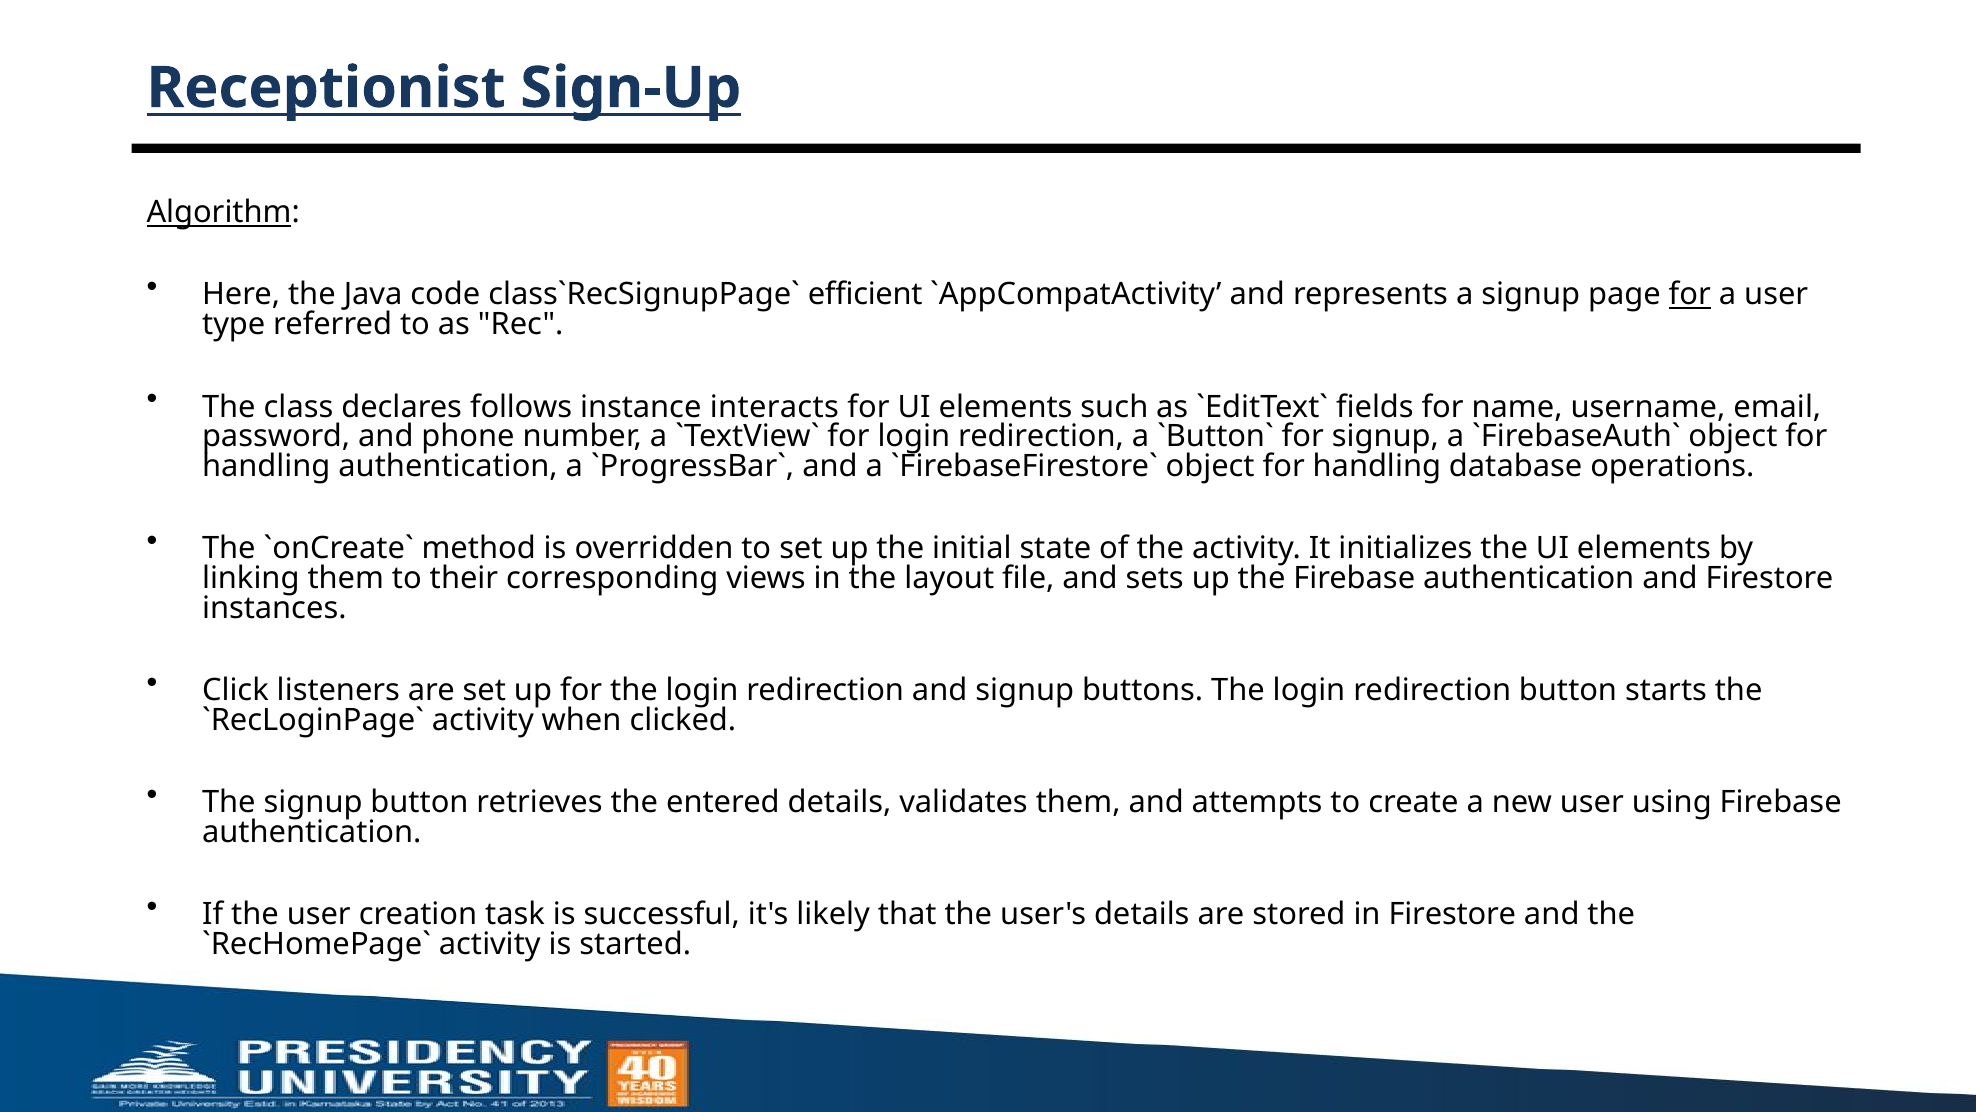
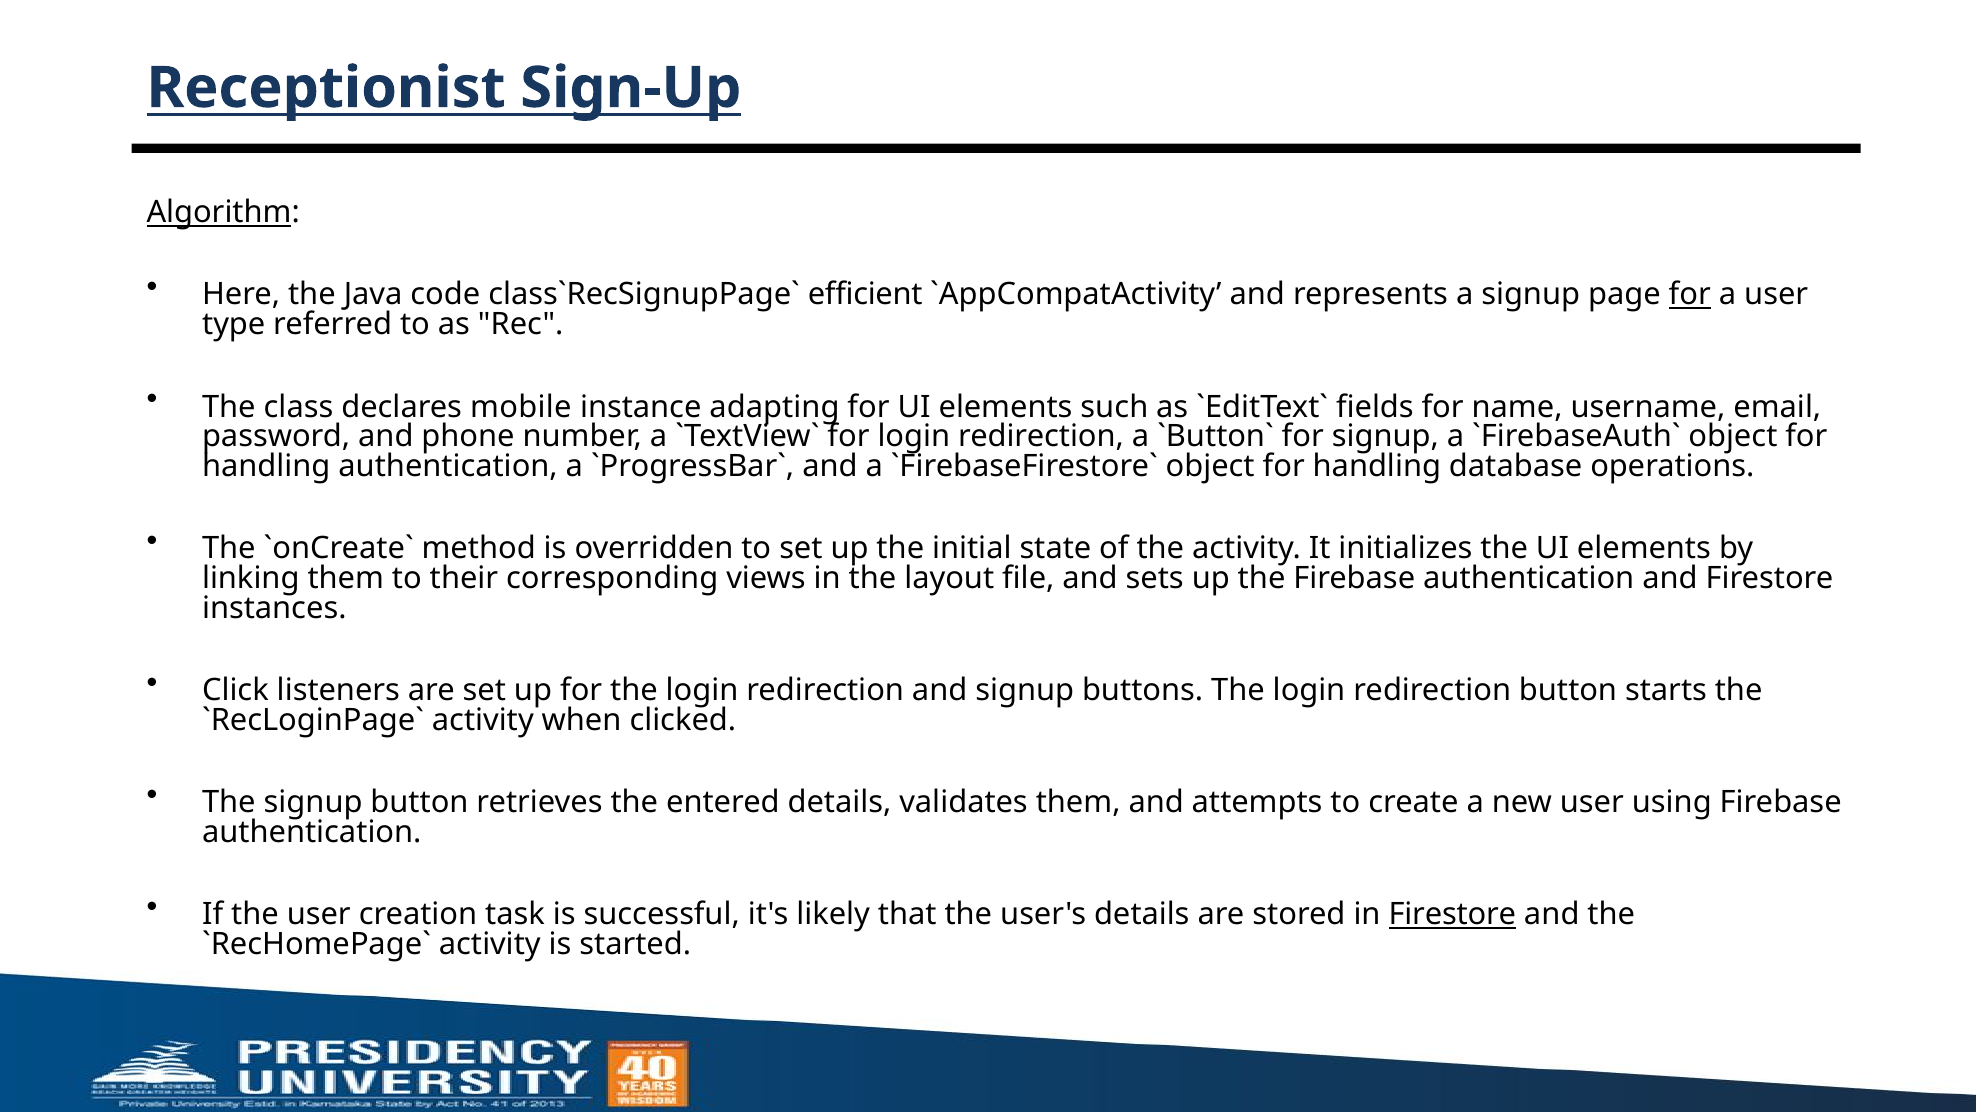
follows: follows -> mobile
interacts: interacts -> adapting
Firestore at (1452, 914) underline: none -> present
